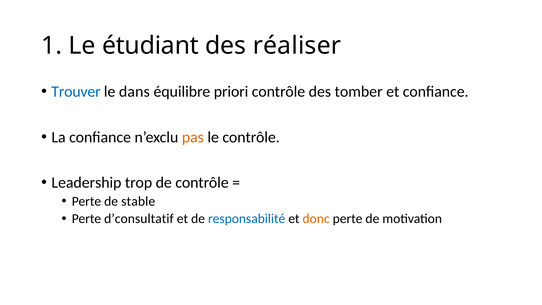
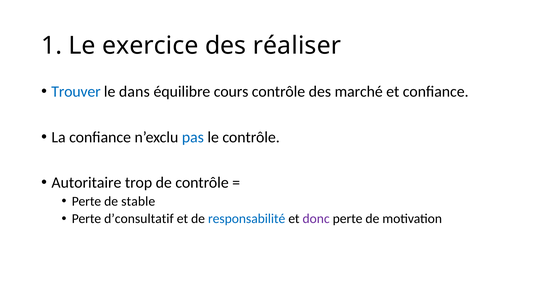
étudiant: étudiant -> exercice
priori: priori -> cours
tomber: tomber -> marché
pas colour: orange -> blue
Leadership: Leadership -> Autoritaire
donc colour: orange -> purple
